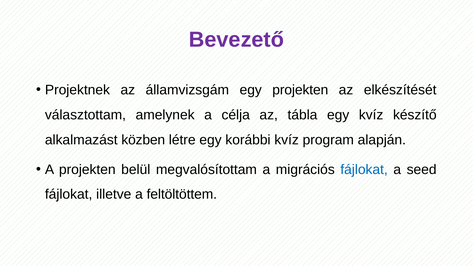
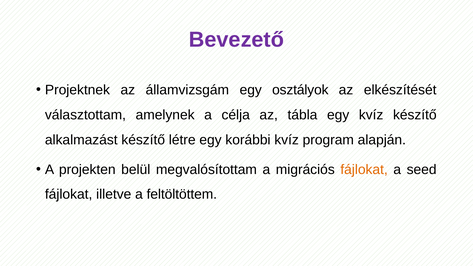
egy projekten: projekten -> osztályok
alkalmazást közben: közben -> készítő
fájlokat at (364, 170) colour: blue -> orange
